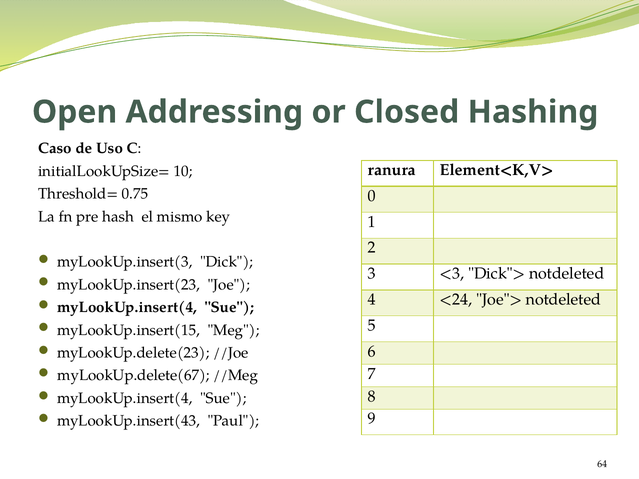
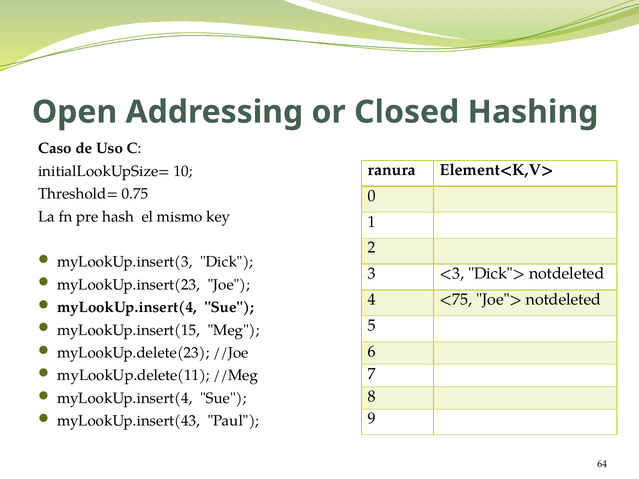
<24: <24 -> <75
myLookUp.delete(67: myLookUp.delete(67 -> myLookUp.delete(11
